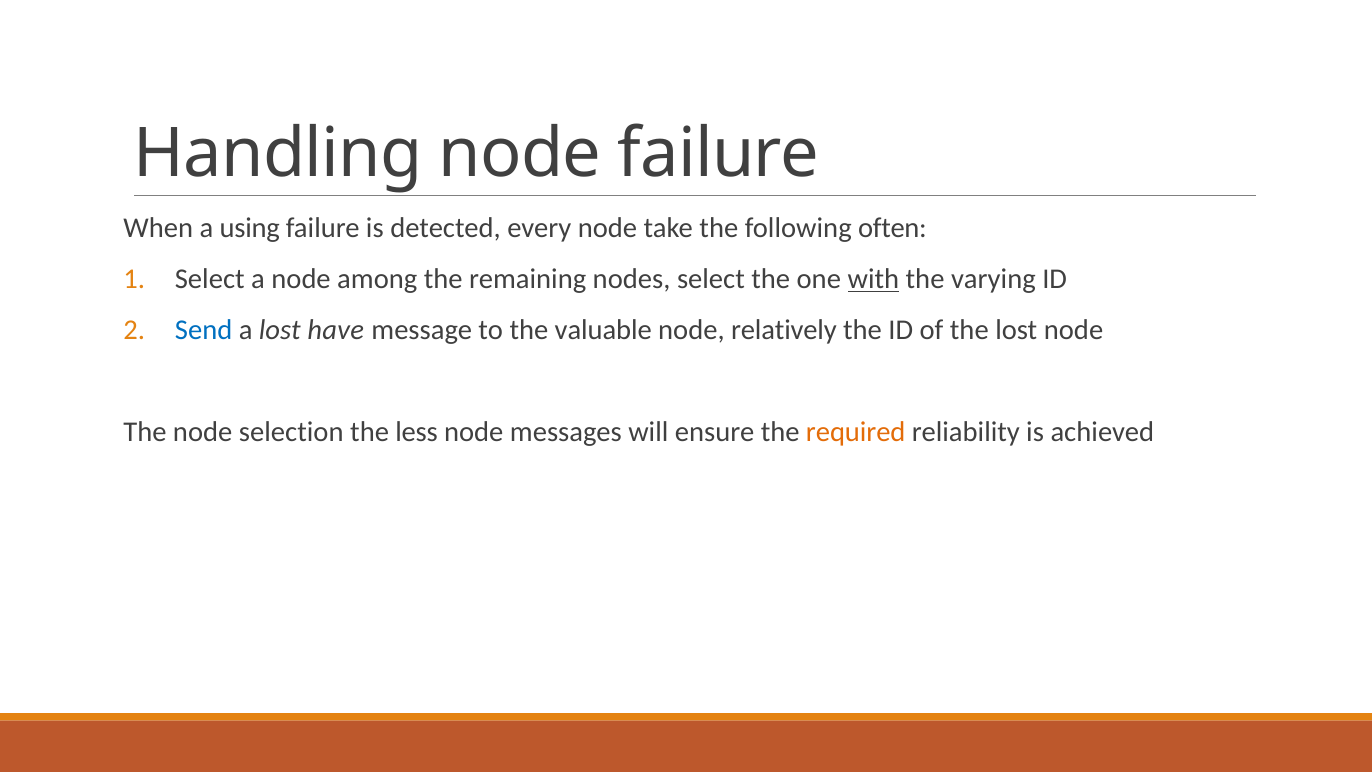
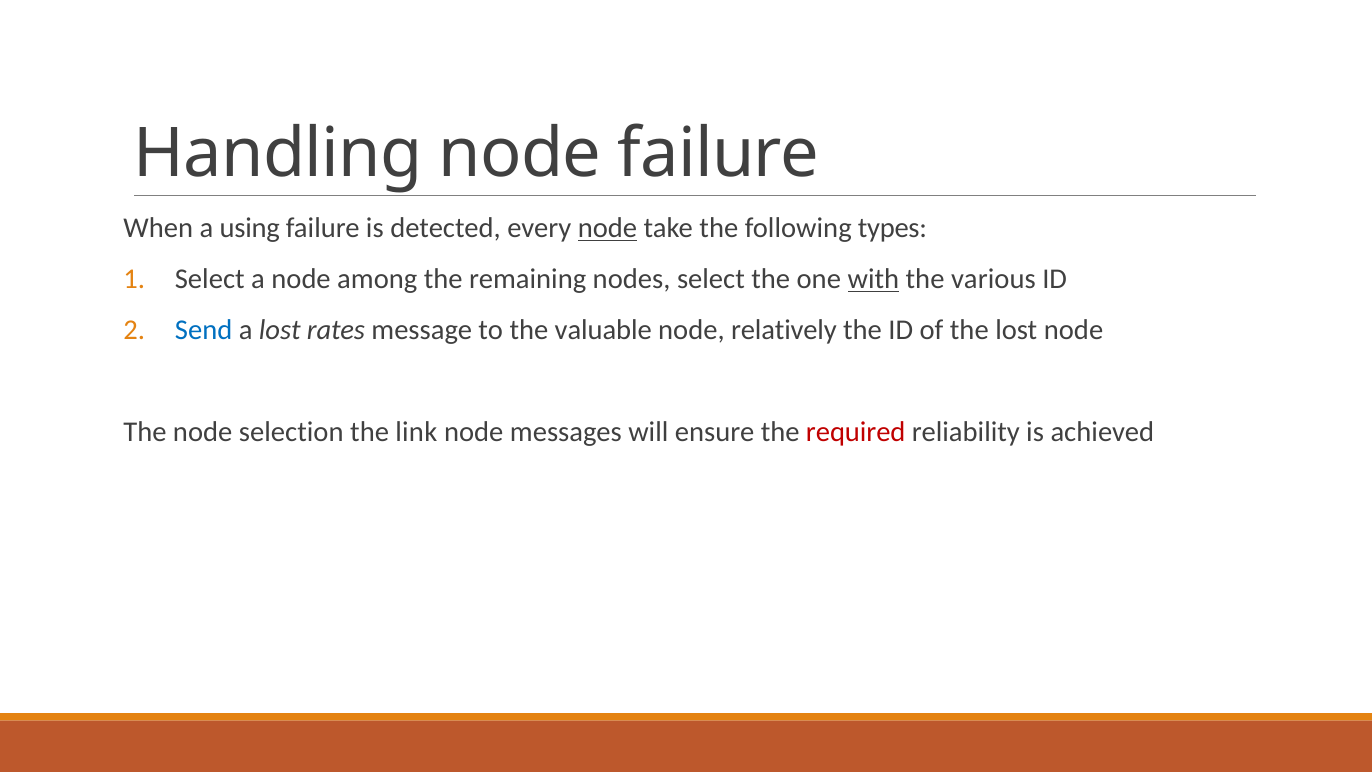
node at (608, 228) underline: none -> present
often: often -> types
varying: varying -> various
have: have -> rates
less: less -> link
required colour: orange -> red
